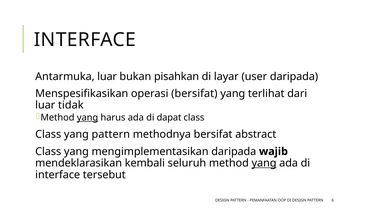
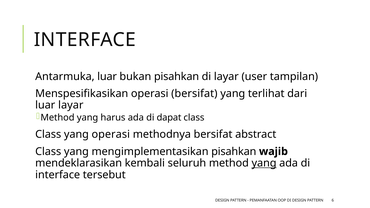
user daripada: daripada -> tampilan
luar tidak: tidak -> layar
yang at (88, 118) underline: present -> none
yang pattern: pattern -> operasi
mengimplementasikan daripada: daripada -> pisahkan
